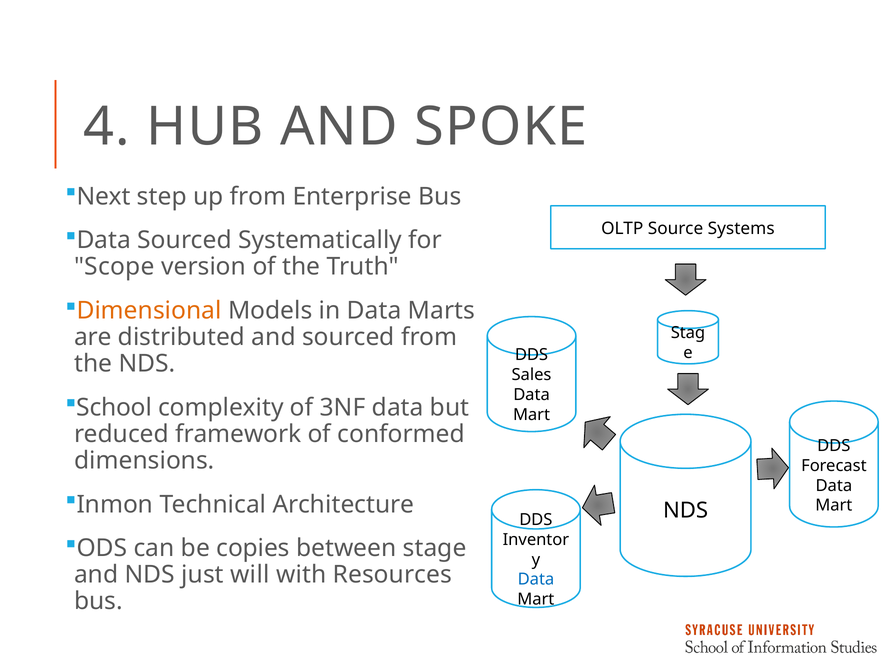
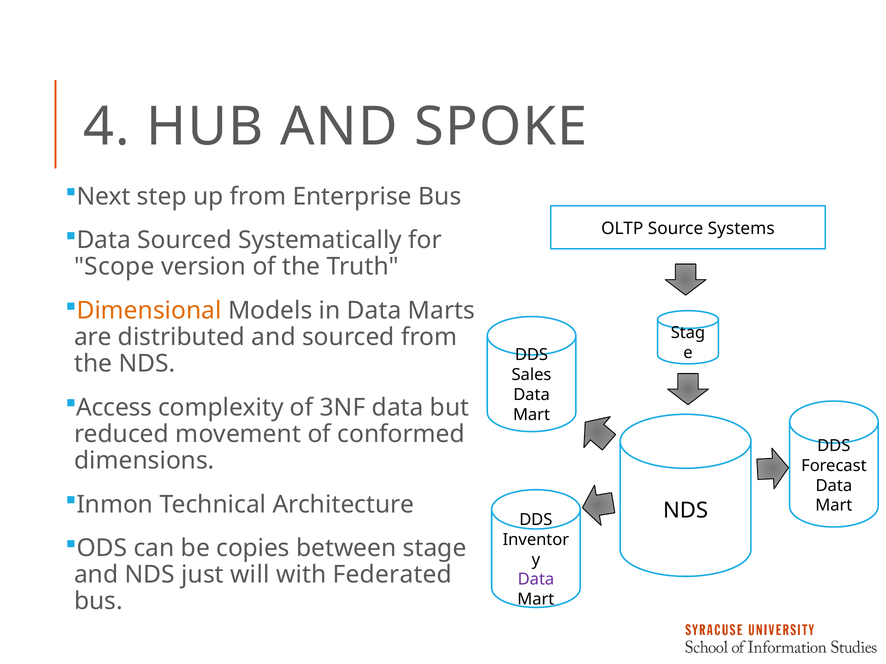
School: School -> Access
framework: framework -> movement
Resources: Resources -> Federated
Data at (536, 580) colour: blue -> purple
